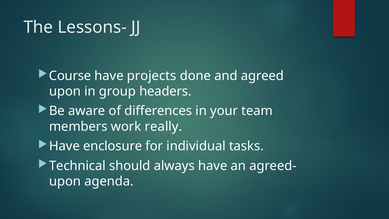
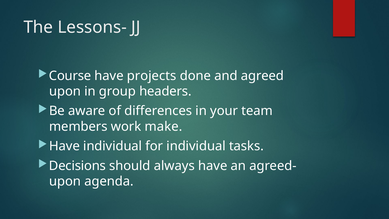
really: really -> make
Have enclosure: enclosure -> individual
Technical: Technical -> Decisions
